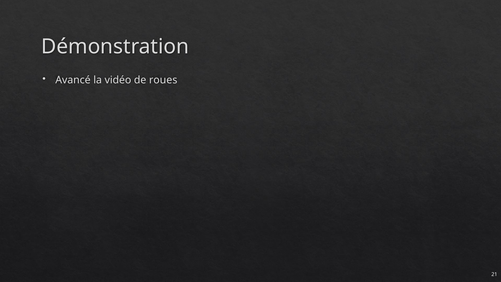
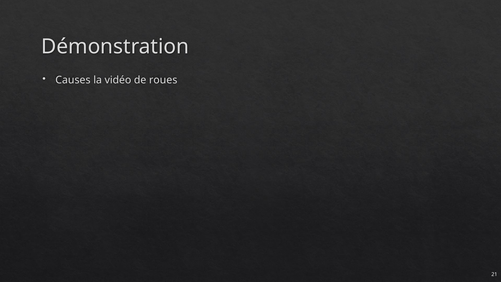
Avancé: Avancé -> Causes
